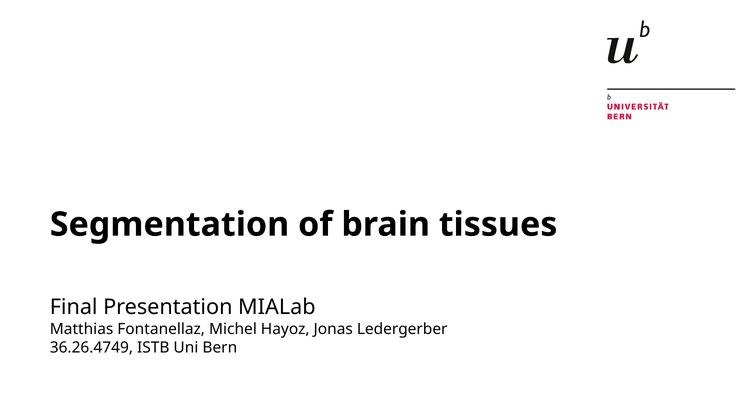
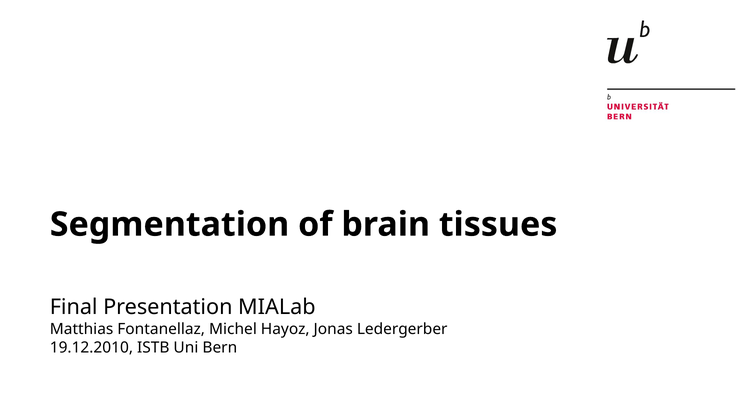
36.26.4749: 36.26.4749 -> 19.12.2010
